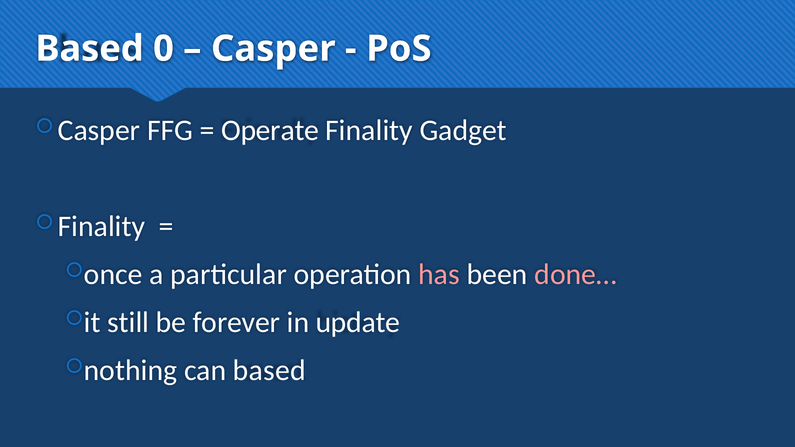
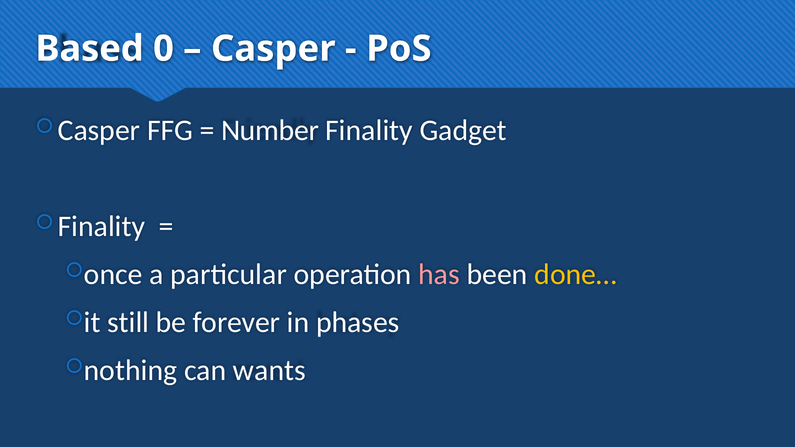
Operate: Operate -> Number
done… colour: pink -> yellow
update: update -> phases
can based: based -> wants
